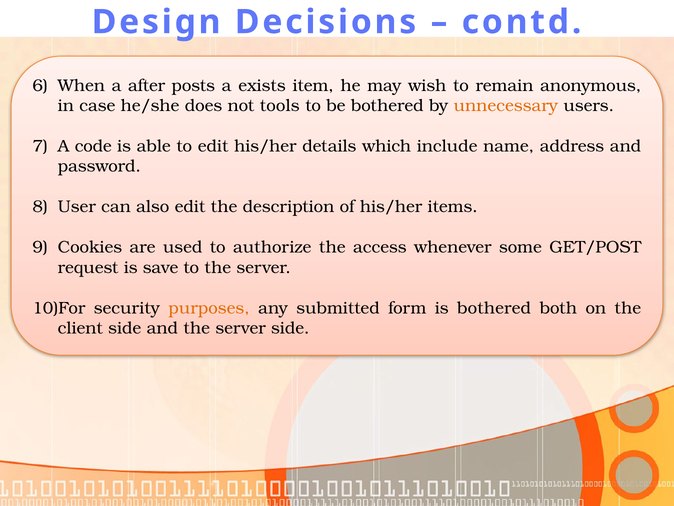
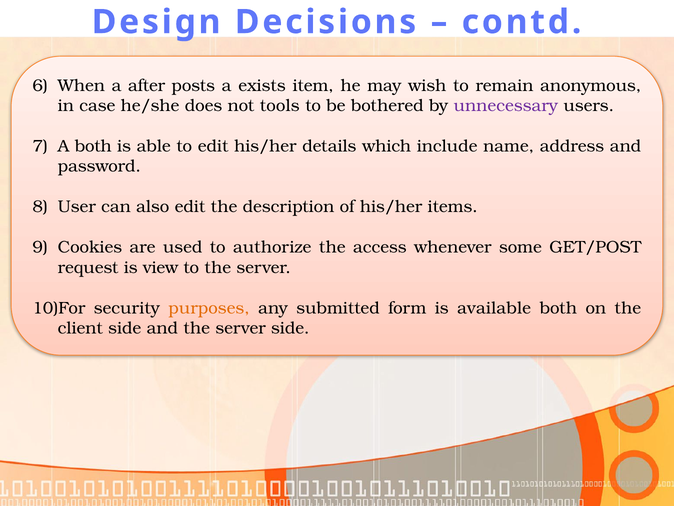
unnecessary colour: orange -> purple
A code: code -> both
save: save -> view
is bothered: bothered -> available
